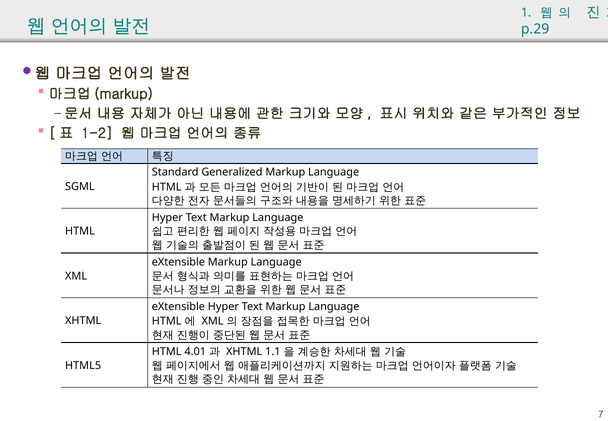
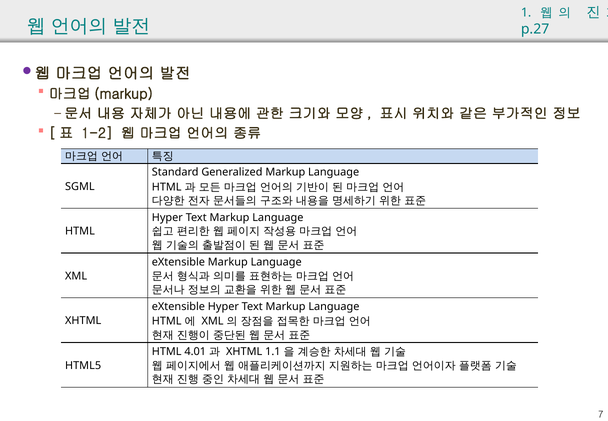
p.29: p.29 -> p.27
